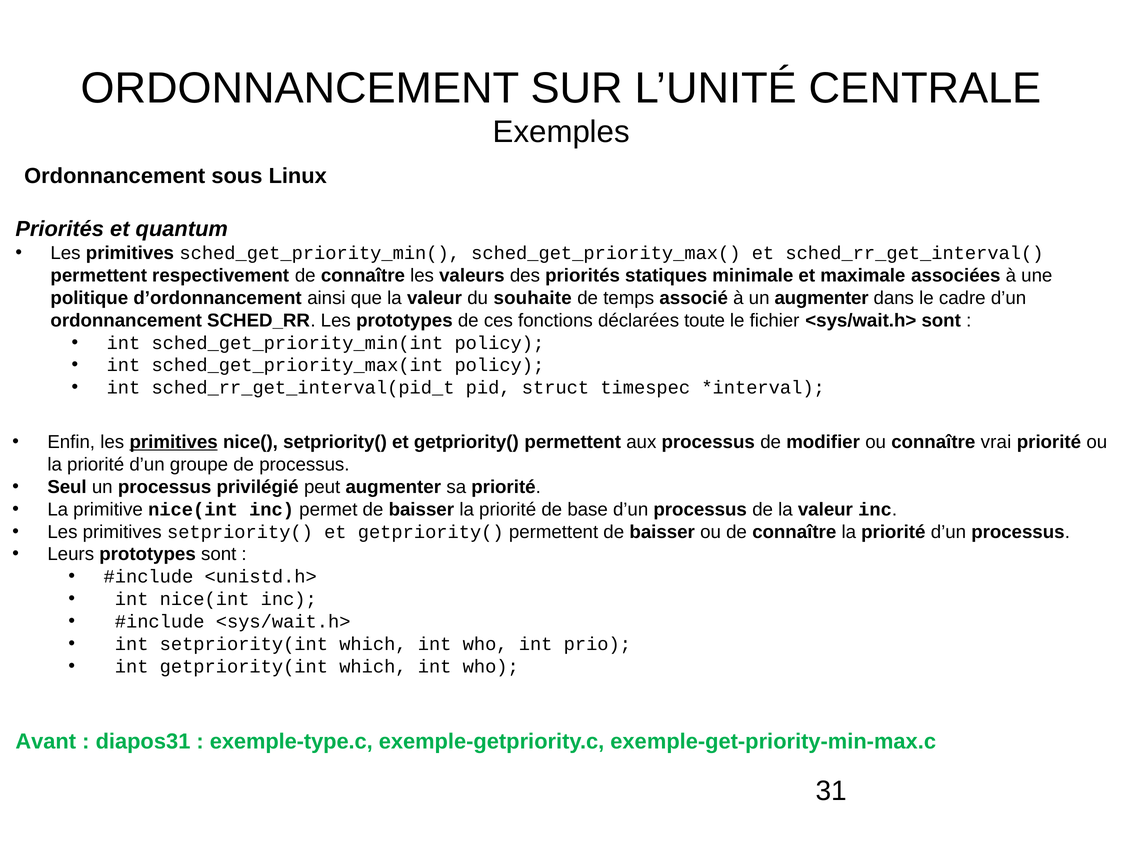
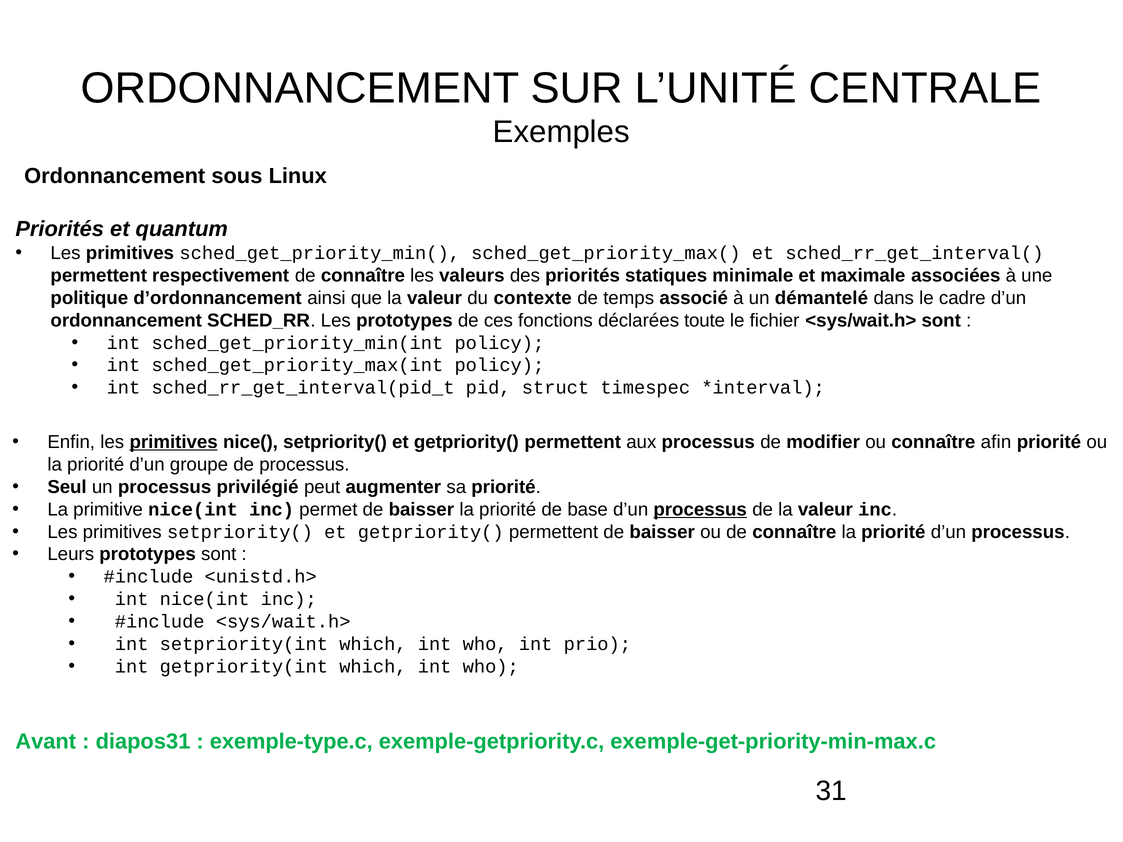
souhaite: souhaite -> contexte
un augmenter: augmenter -> démantelé
vrai: vrai -> afin
processus at (700, 510) underline: none -> present
